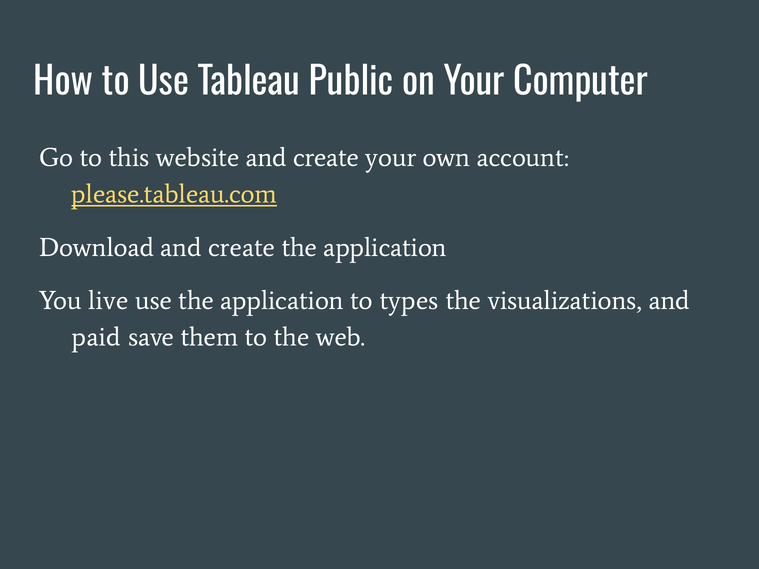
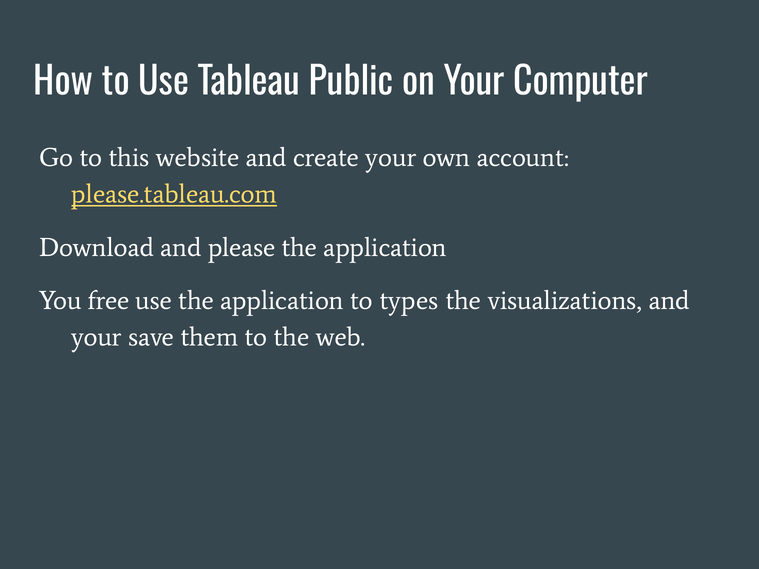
Download and create: create -> please
live: live -> free
paid at (96, 337): paid -> your
